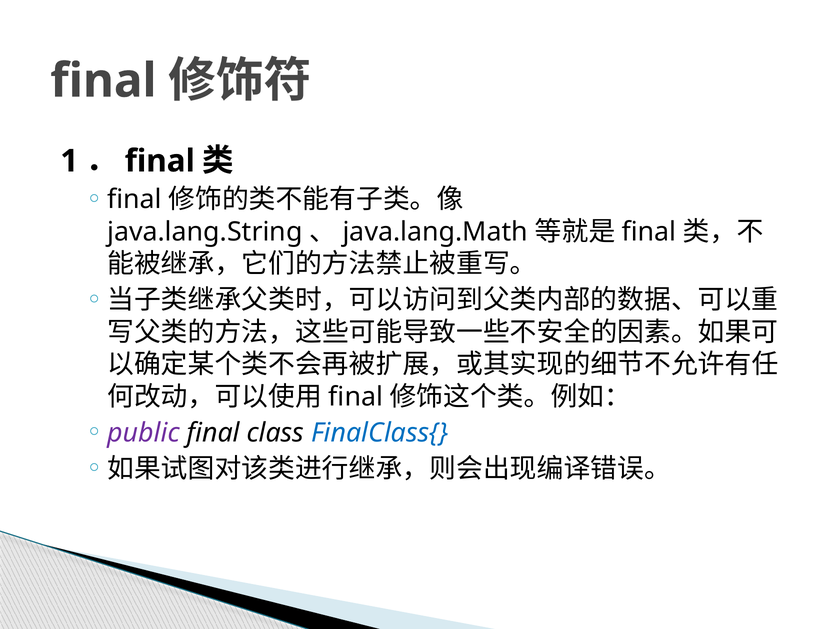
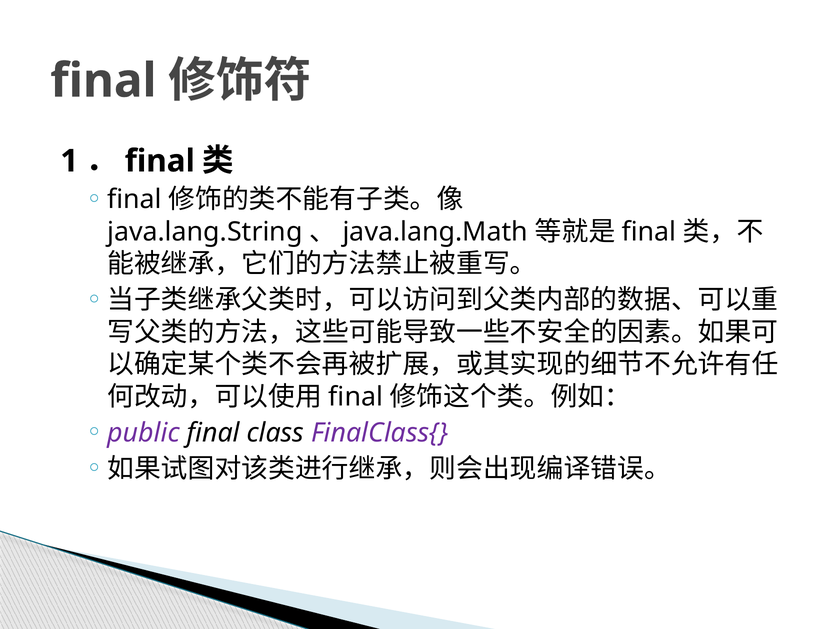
FinalClass{ colour: blue -> purple
